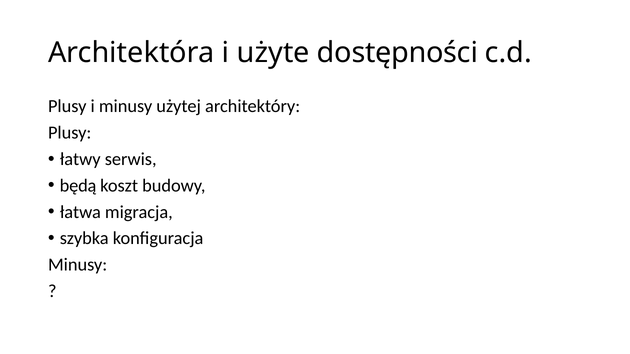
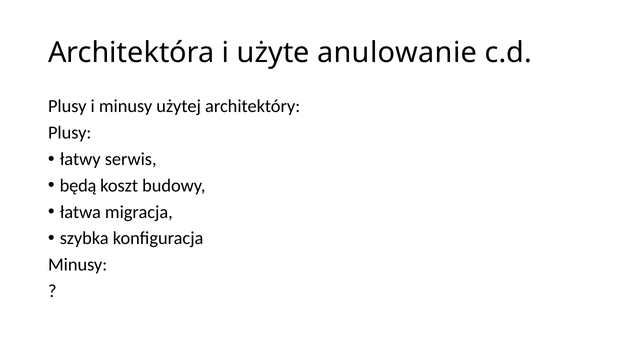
dostępności: dostępności -> anulowanie
